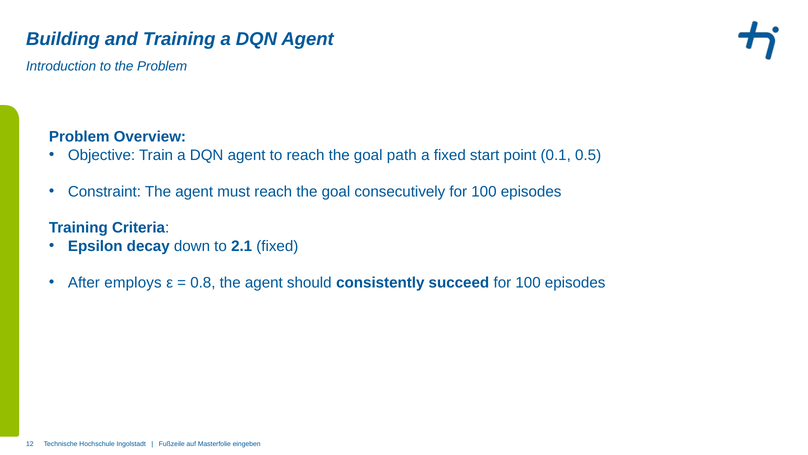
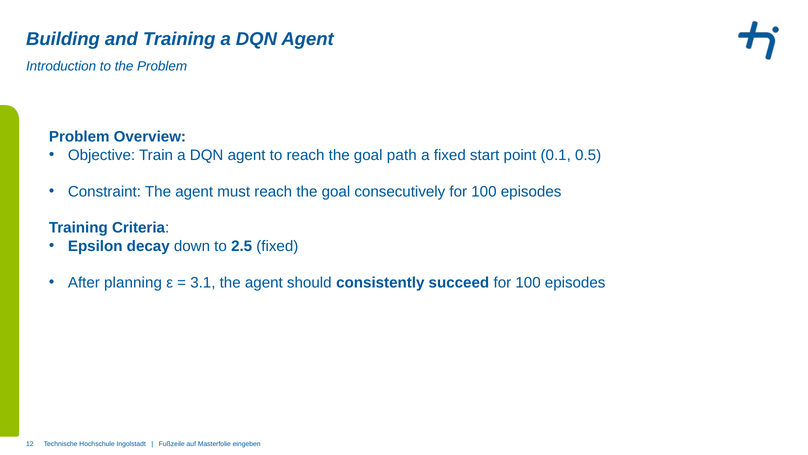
2.1: 2.1 -> 2.5
employs: employs -> planning
0.8: 0.8 -> 3.1
